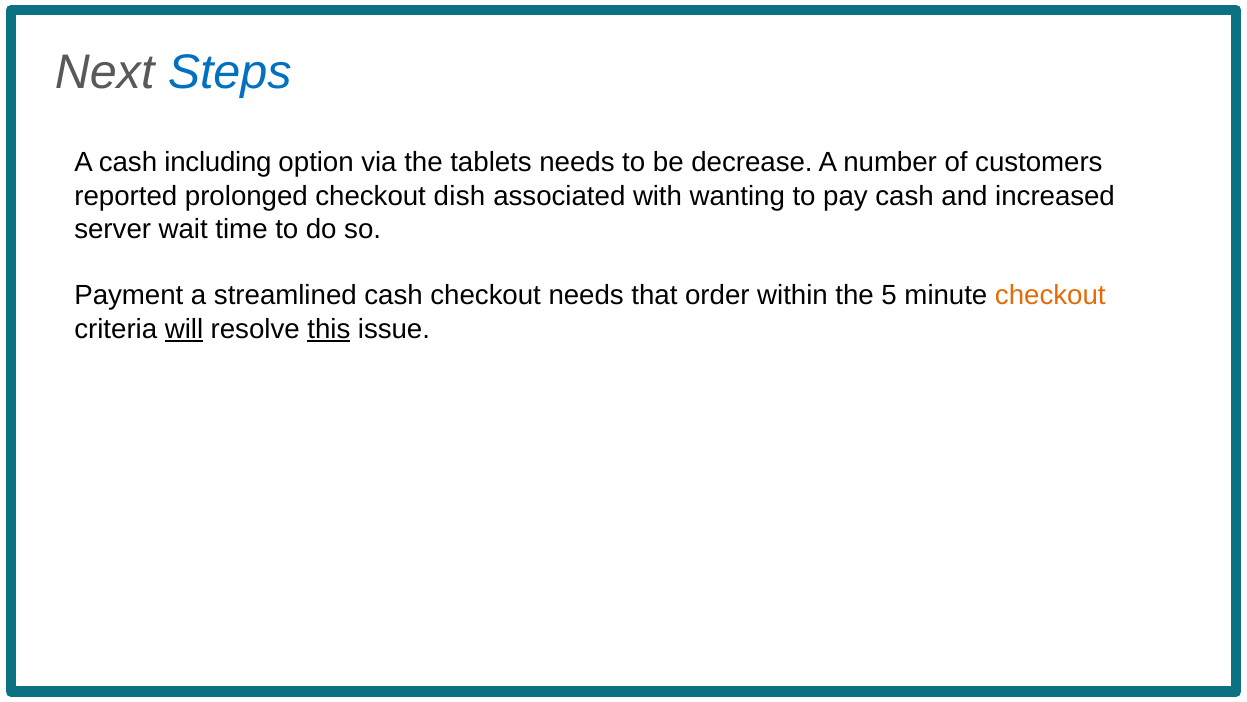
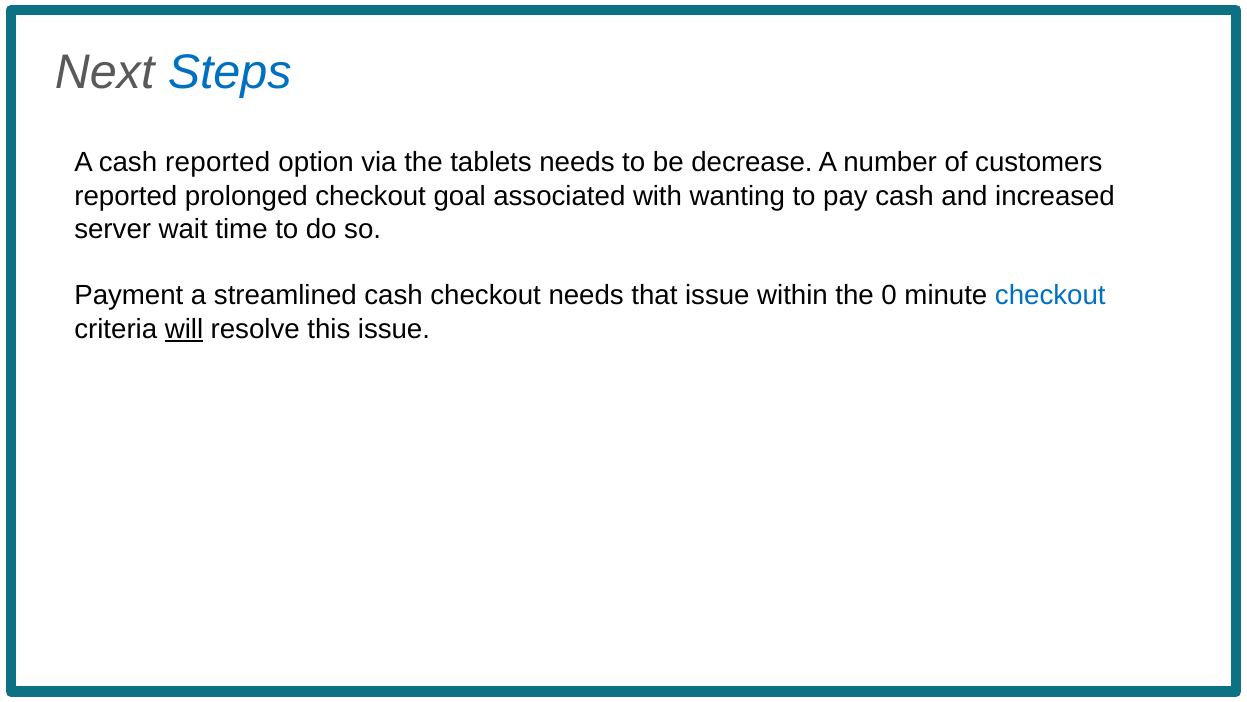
cash including: including -> reported
dish: dish -> goal
that order: order -> issue
5: 5 -> 0
checkout at (1050, 296) colour: orange -> blue
this underline: present -> none
